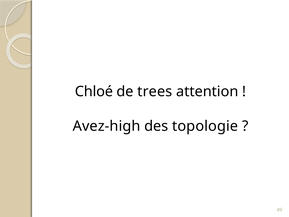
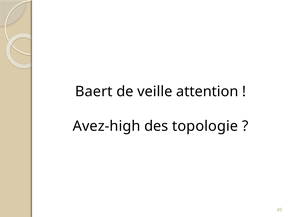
Chloé: Chloé -> Baert
trees: trees -> veille
